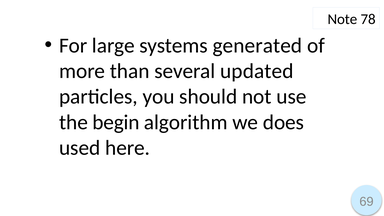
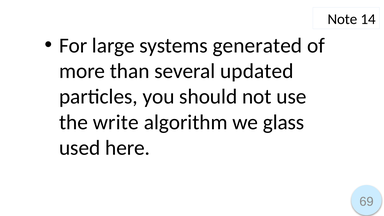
78: 78 -> 14
begin: begin -> write
does: does -> glass
